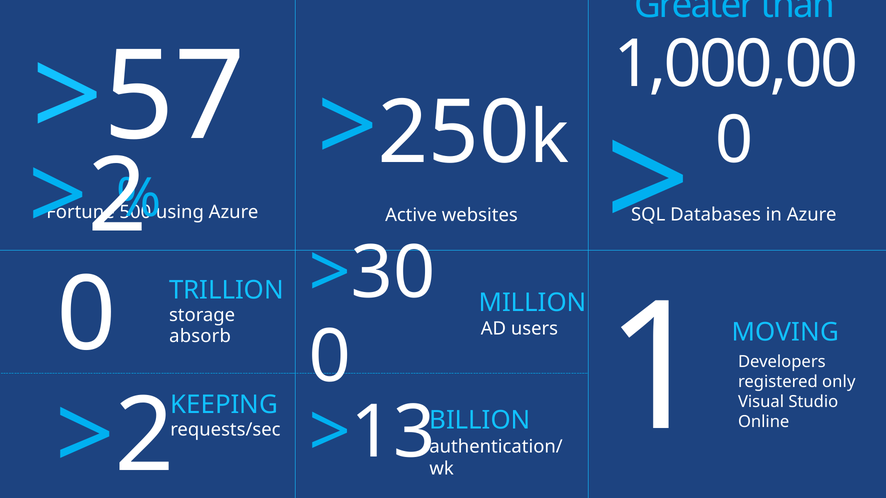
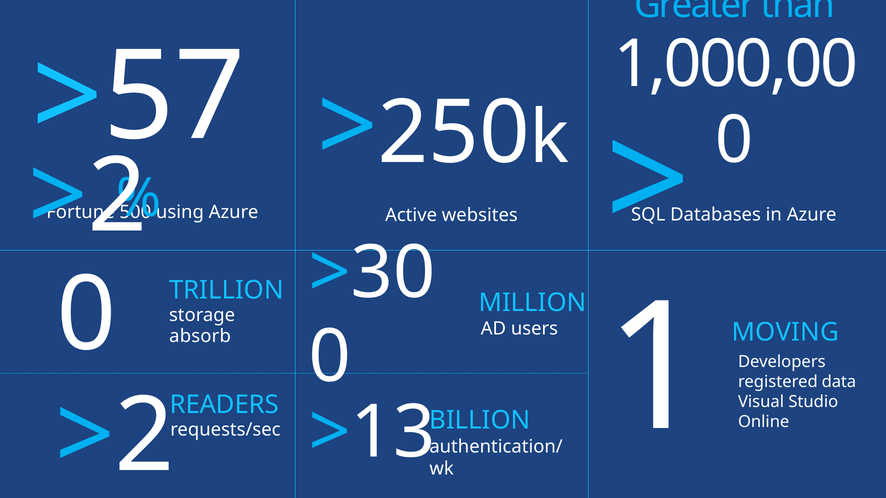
only: only -> data
KEEPING: KEEPING -> READERS
